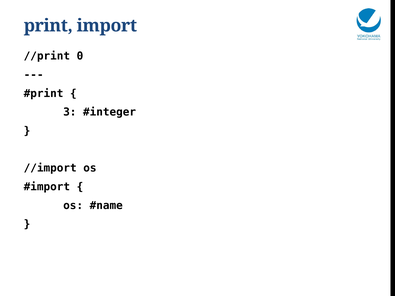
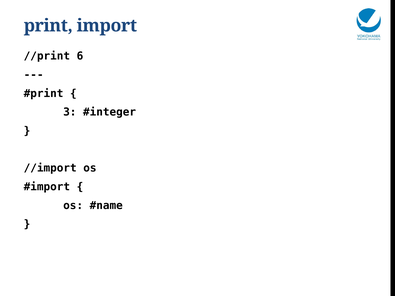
0: 0 -> 6
